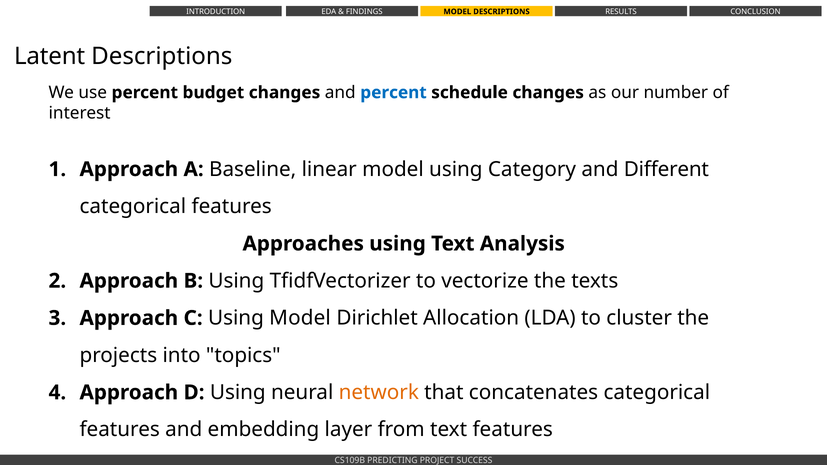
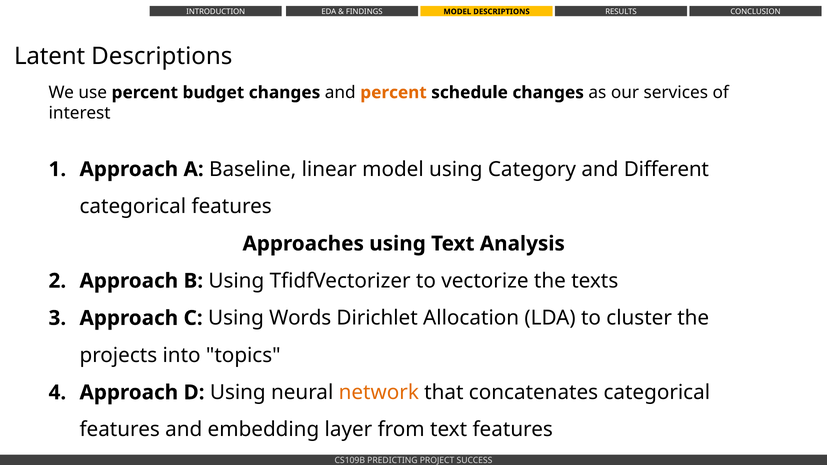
percent at (394, 93) colour: blue -> orange
number: number -> services
Using Model: Model -> Words
